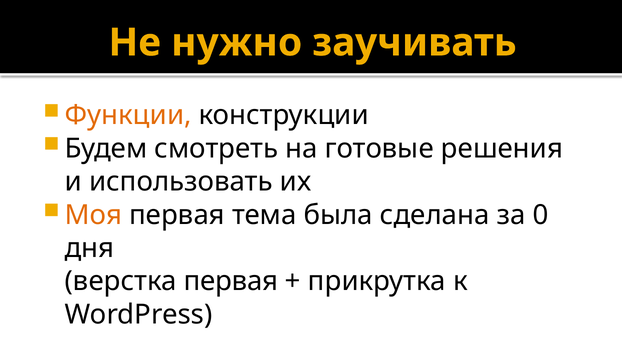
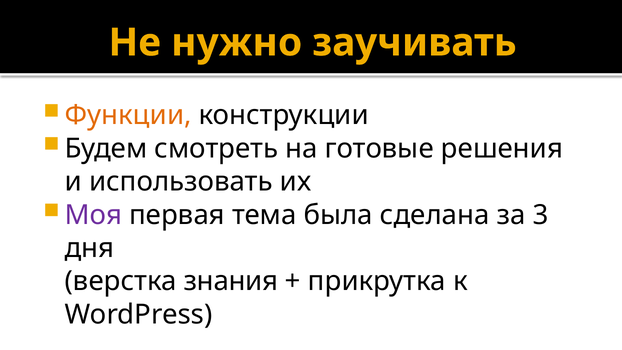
Моя colour: orange -> purple
0: 0 -> 3
верстка первая: первая -> знания
